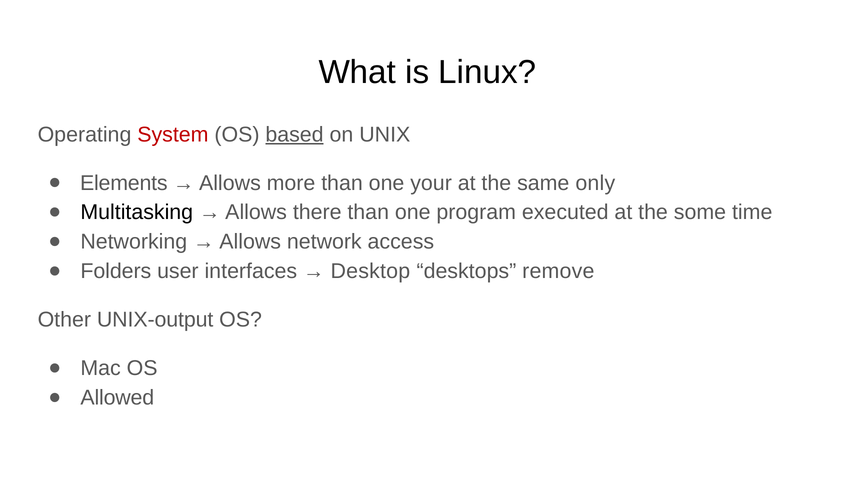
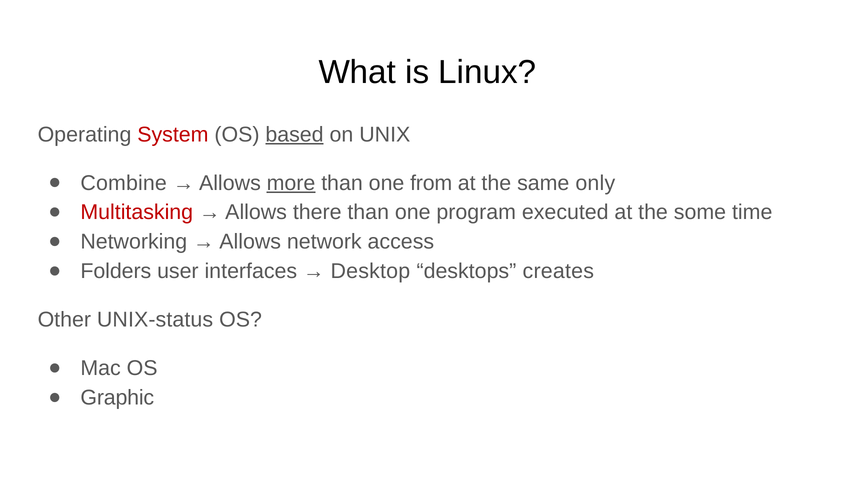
Elements: Elements -> Combine
more underline: none -> present
your: your -> from
Multitasking colour: black -> red
remove: remove -> creates
UNIX-output: UNIX-output -> UNIX-status
Allowed: Allowed -> Graphic
